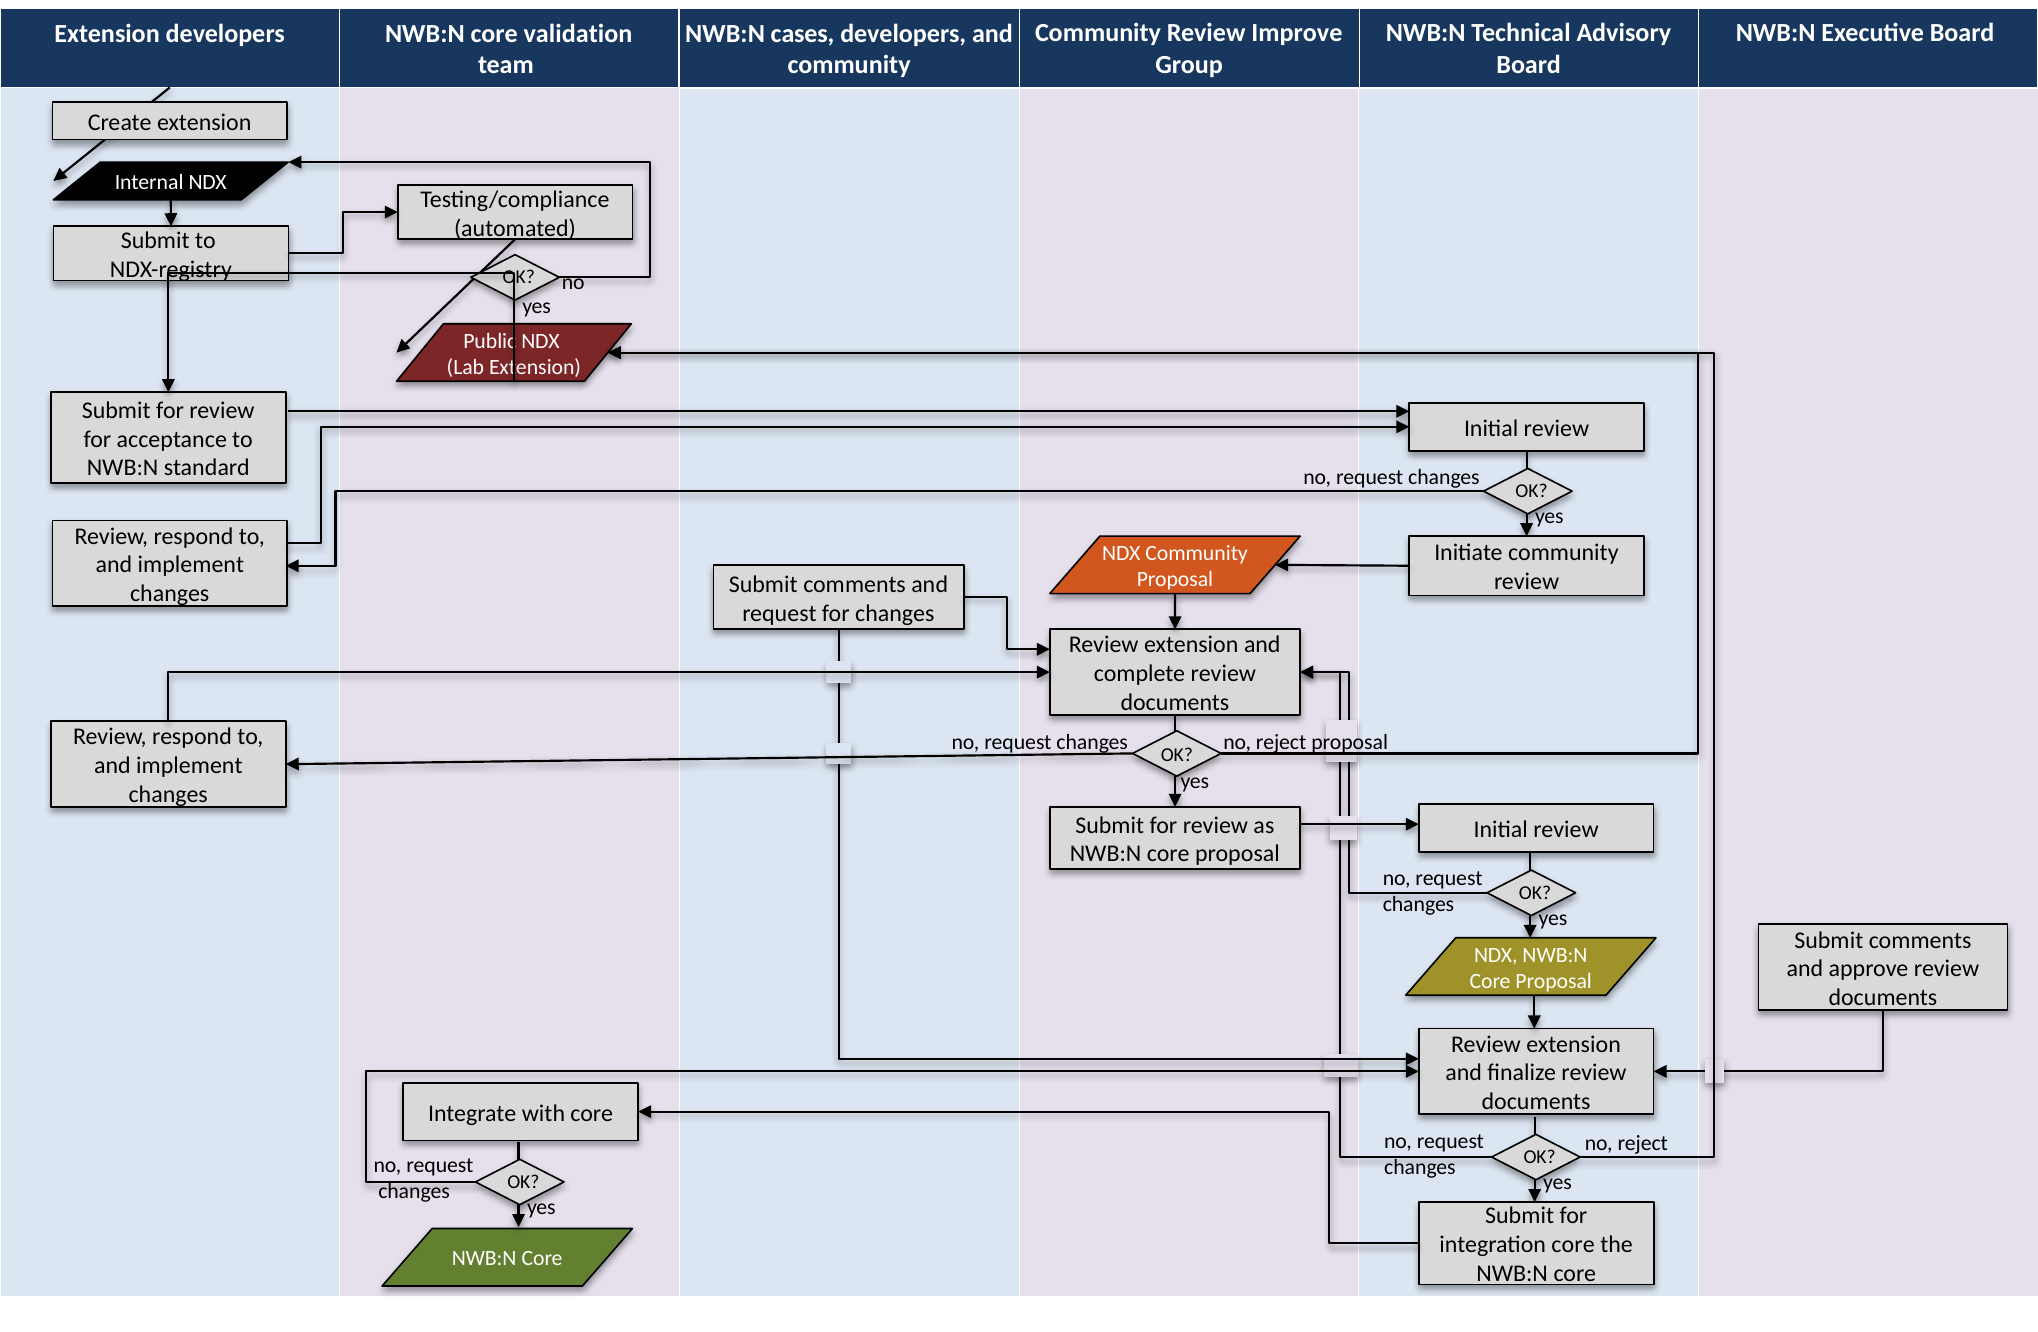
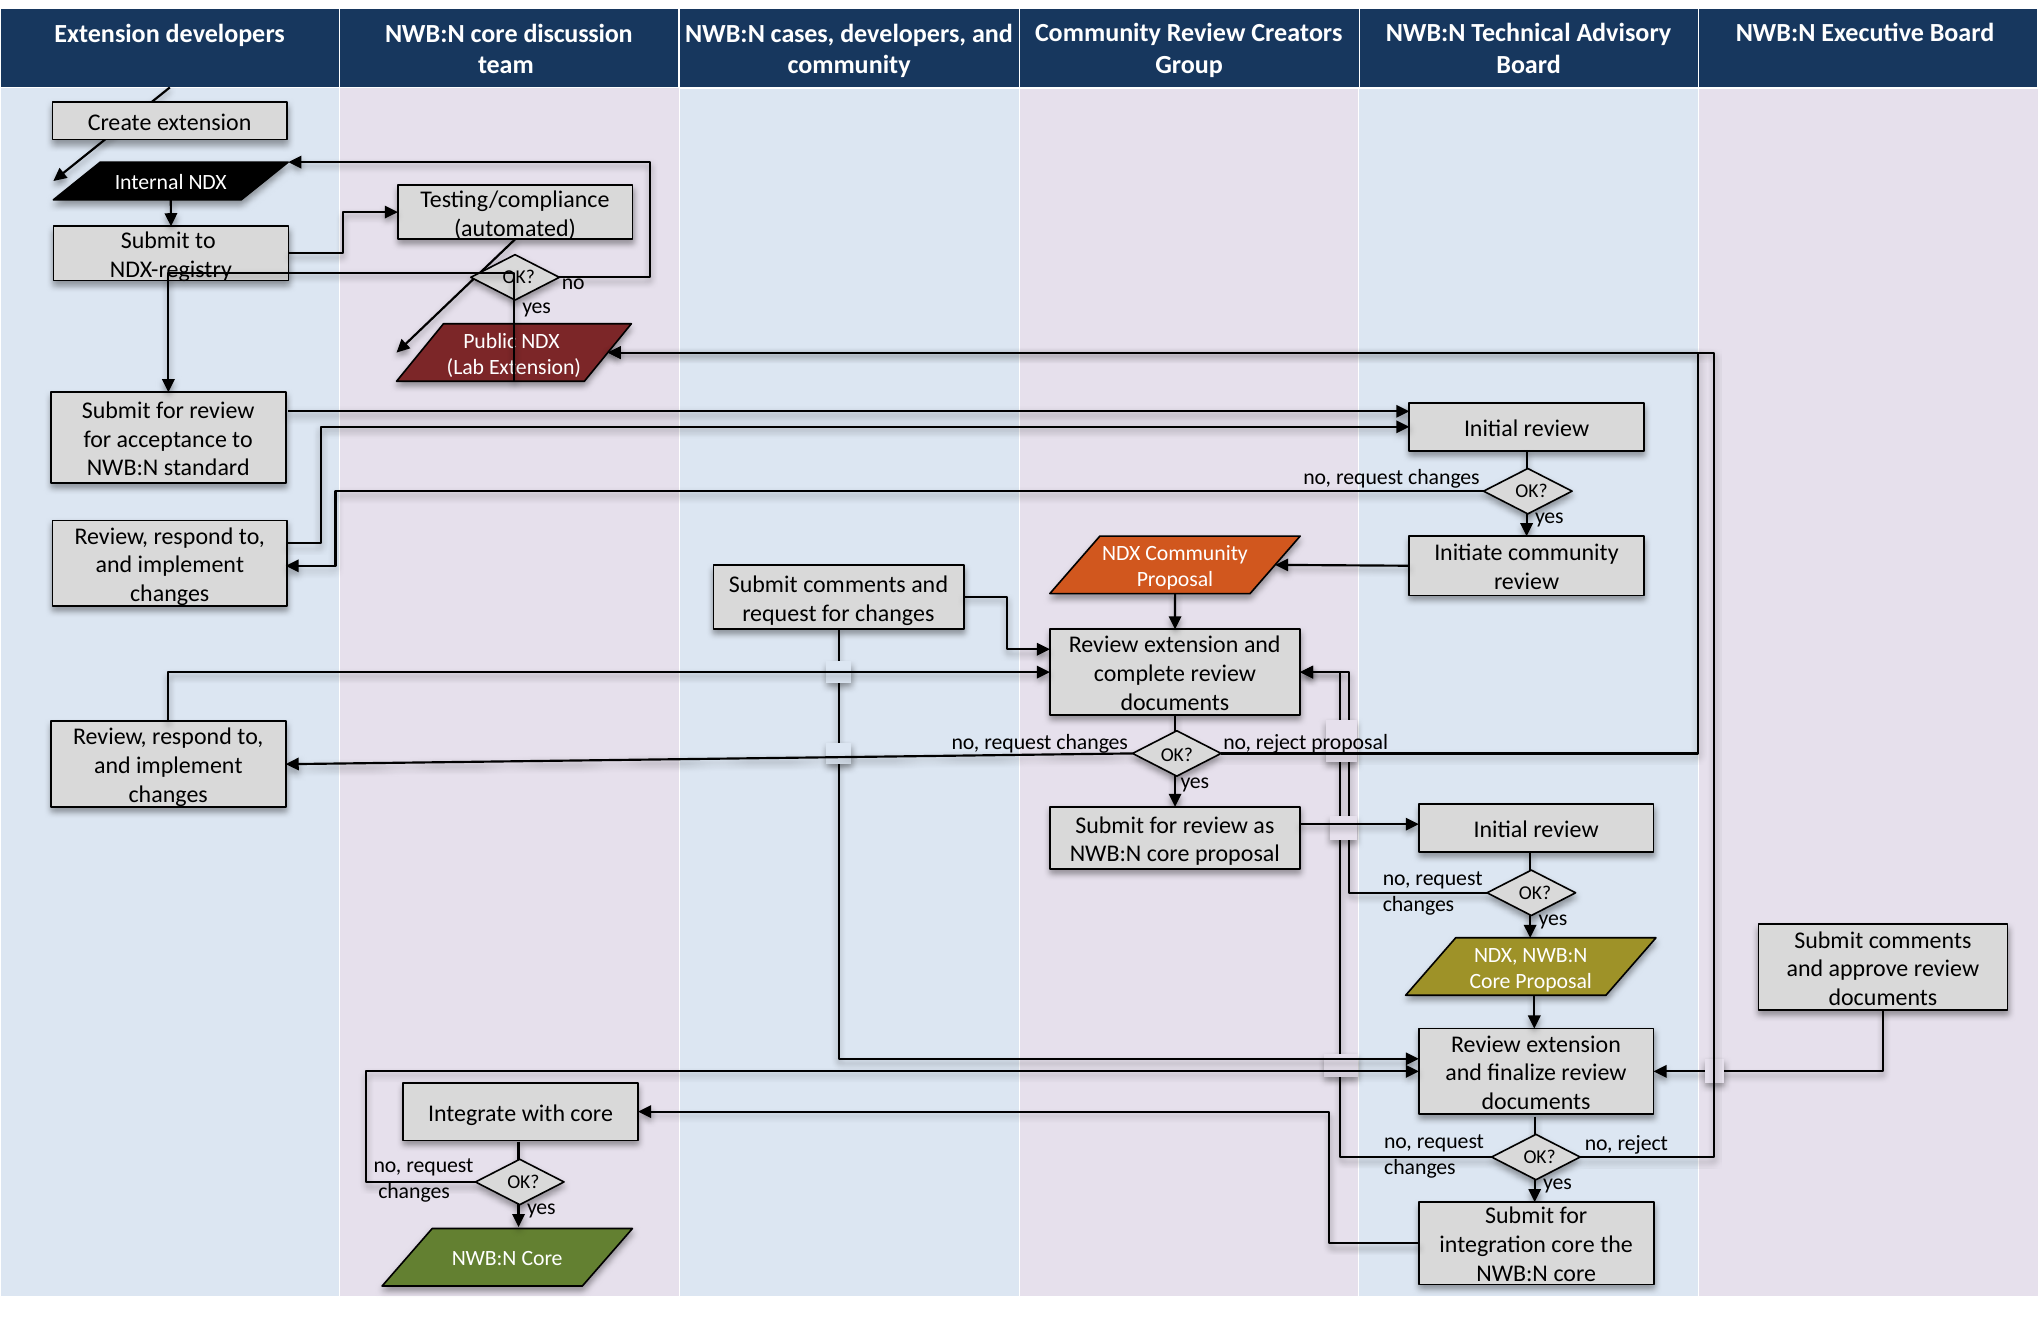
Improve: Improve -> Creators
validation: validation -> discussion
